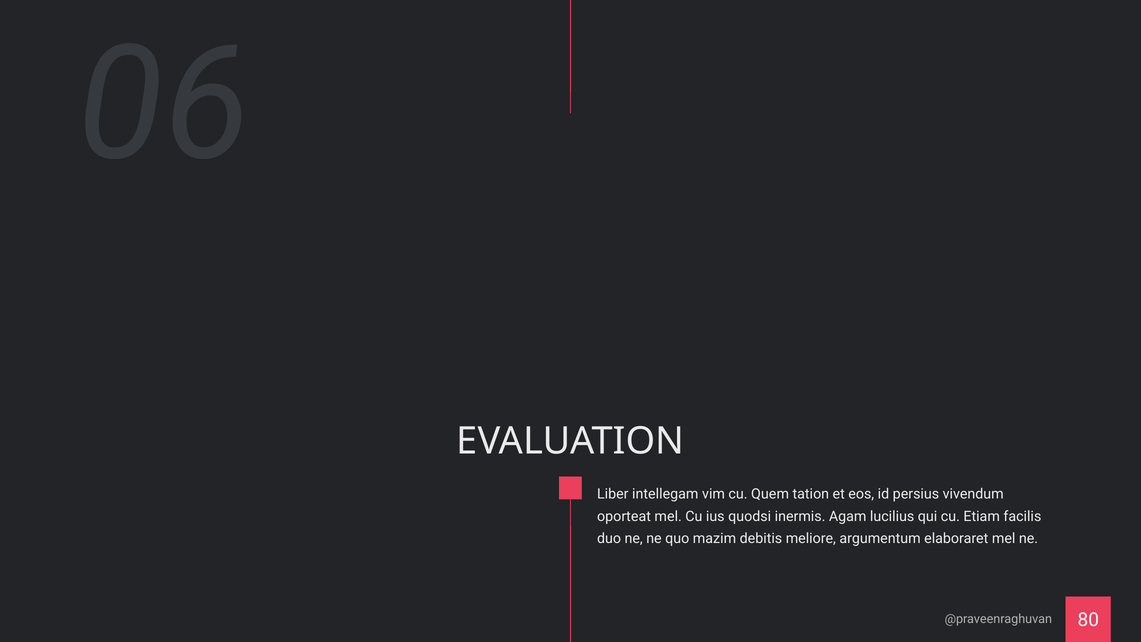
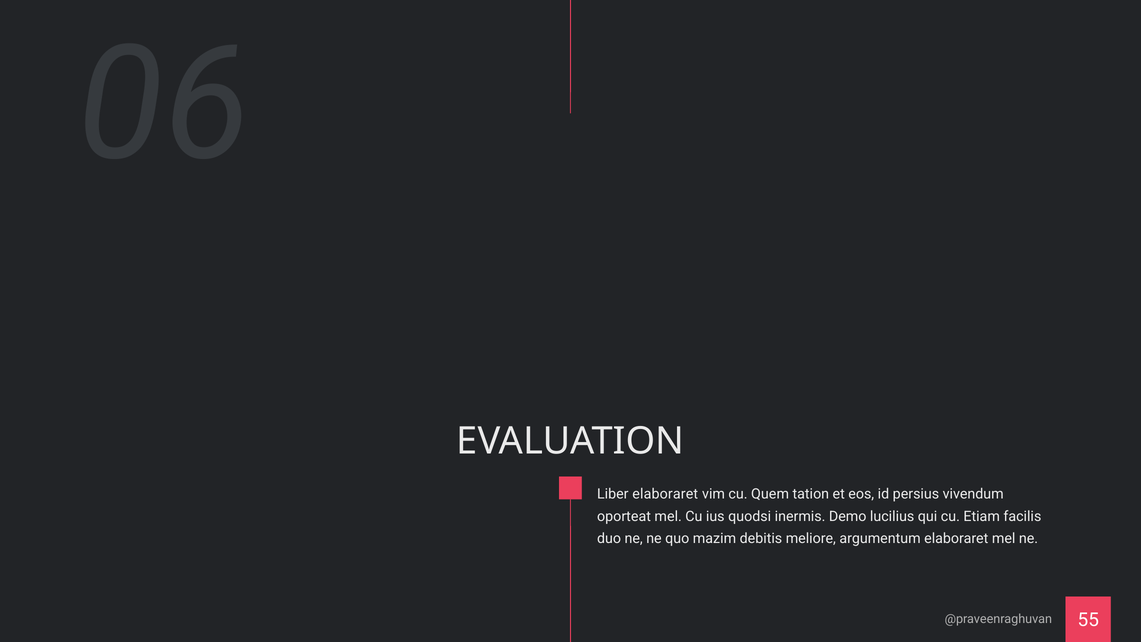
Liber intellegam: intellegam -> elaboraret
Agam: Agam -> Demo
80: 80 -> 55
